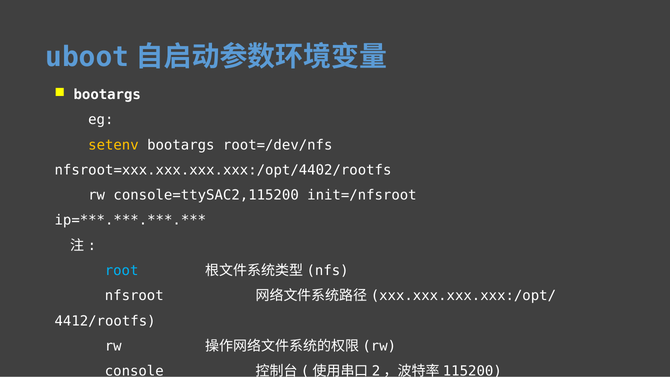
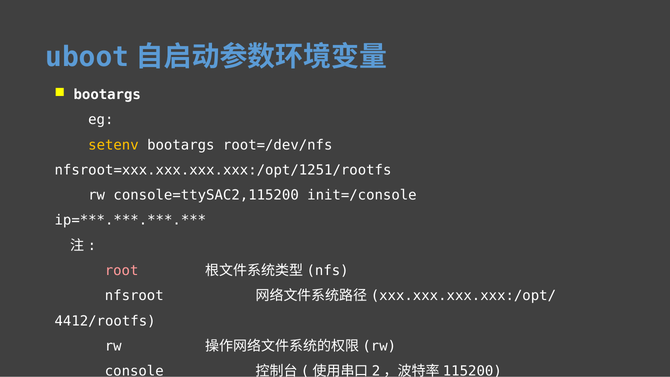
nfsroot=xxx.xxx.xxx.xxx:/opt/4402/rootfs: nfsroot=xxx.xxx.xxx.xxx:/opt/4402/rootfs -> nfsroot=xxx.xxx.xxx.xxx:/opt/1251/rootfs
init=/nfsroot: init=/nfsroot -> init=/console
root colour: light blue -> pink
